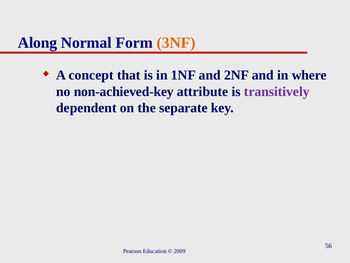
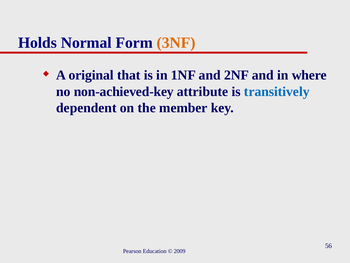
Along: Along -> Holds
concept: concept -> original
transitively colour: purple -> blue
separate: separate -> member
